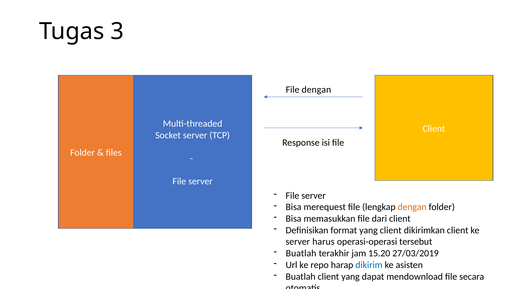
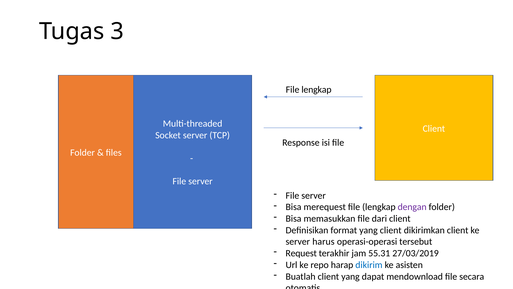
dengan at (316, 90): dengan -> lengkap
dengan at (412, 207) colour: orange -> purple
Buatlah at (301, 253): Buatlah -> Request
15.20: 15.20 -> 55.31
